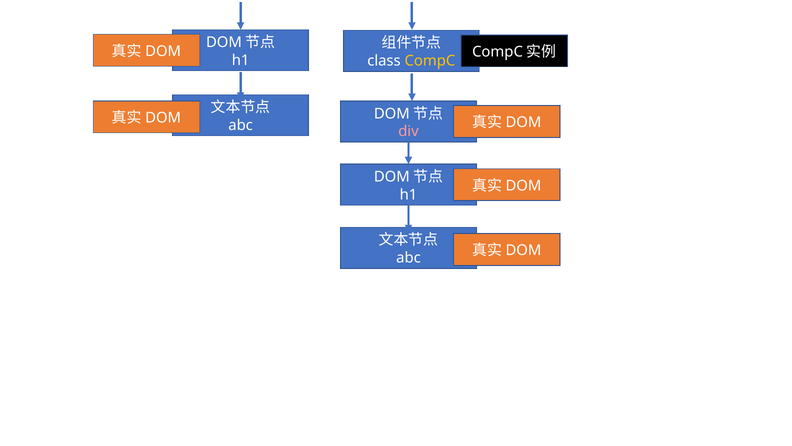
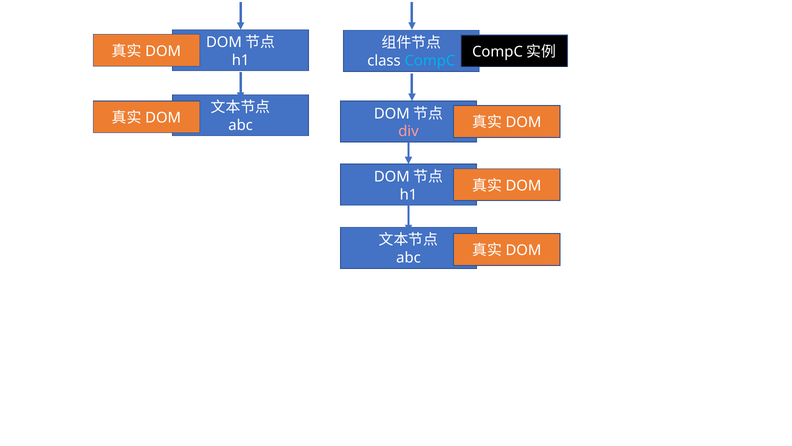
CompC colour: yellow -> light blue
